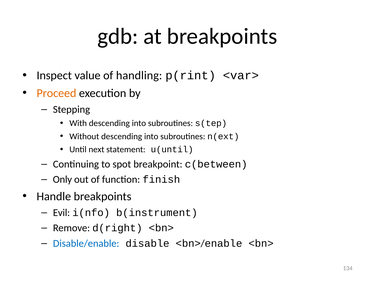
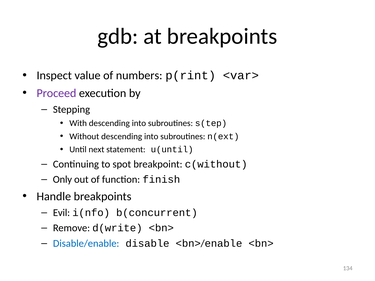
handling: handling -> numbers
Proceed colour: orange -> purple
c(between: c(between -> c(without
b(instrument: b(instrument -> b(concurrent
d(right: d(right -> d(write
